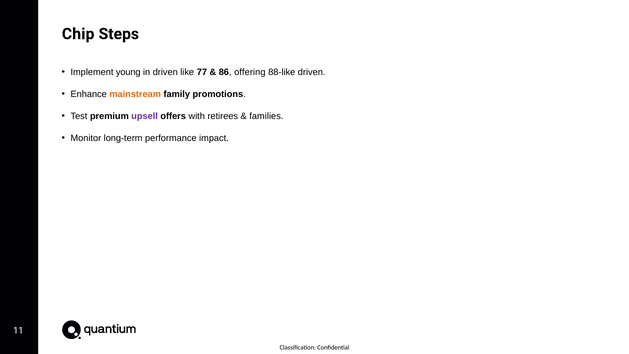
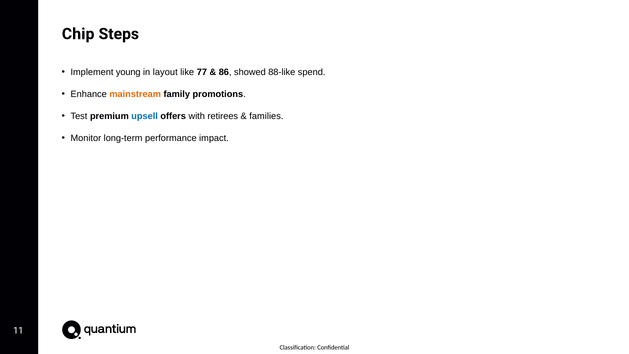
in driven: driven -> layout
offering: offering -> showed
88-like driven: driven -> spend
upsell colour: purple -> blue
